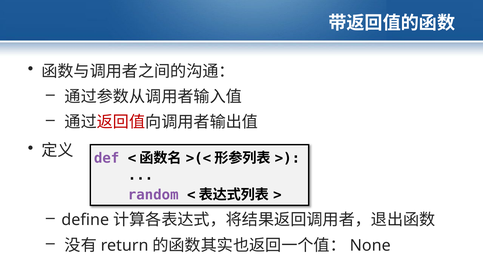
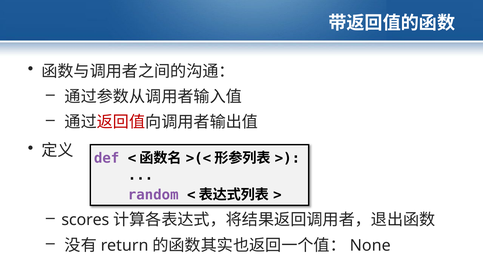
define: define -> scores
